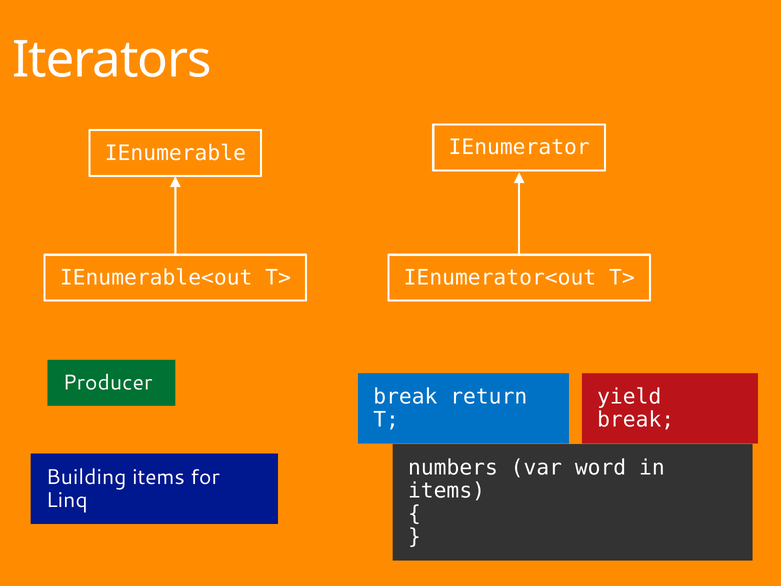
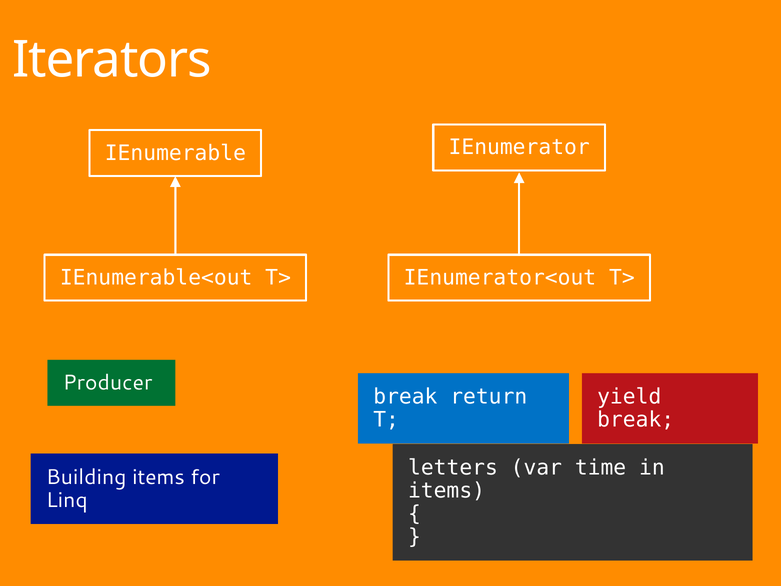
numbers: numbers -> letters
word: word -> time
